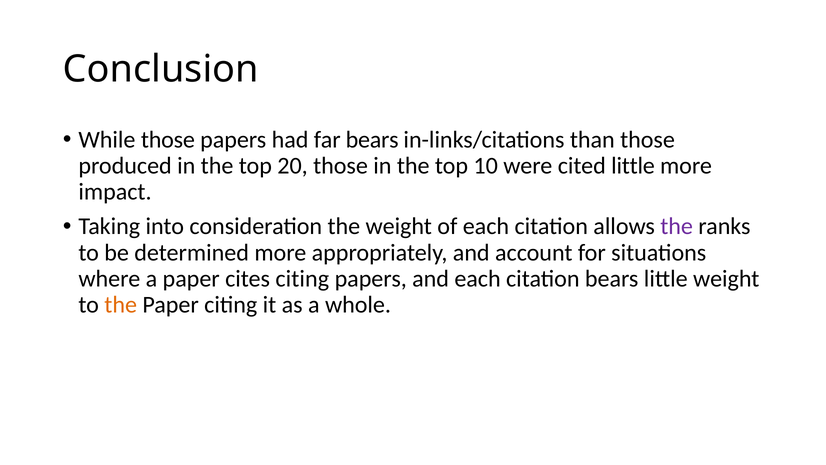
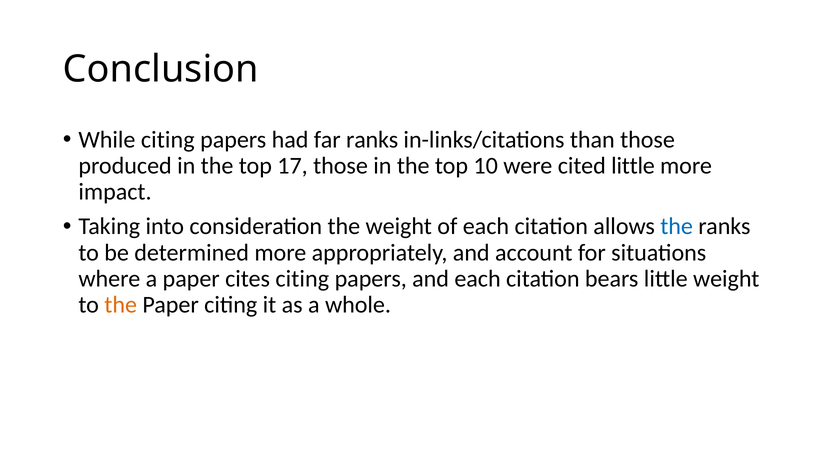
While those: those -> citing
far bears: bears -> ranks
20: 20 -> 17
the at (677, 226) colour: purple -> blue
